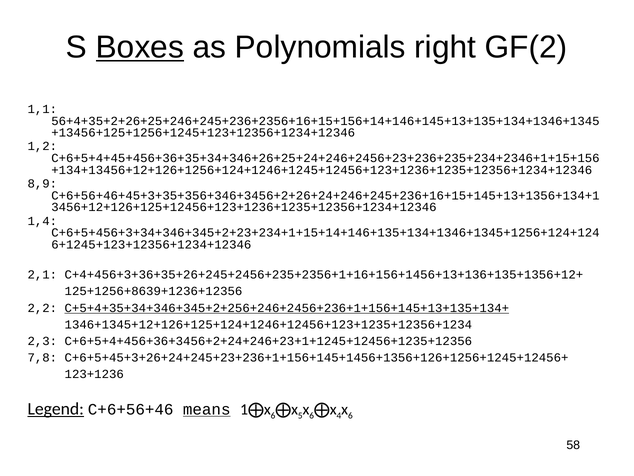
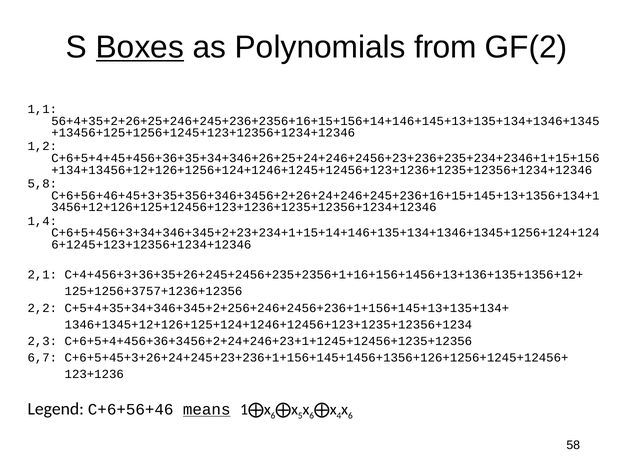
right: right -> from
8,9: 8,9 -> 5,8
125+1256+8639+1236+12356: 125+1256+8639+1236+12356 -> 125+1256+3757+1236+12356
C+5+4+35+34+346+345+2+256+246+2456+236+1+156+145+13+135+134+ underline: present -> none
7,8: 7,8 -> 6,7
Legend underline: present -> none
